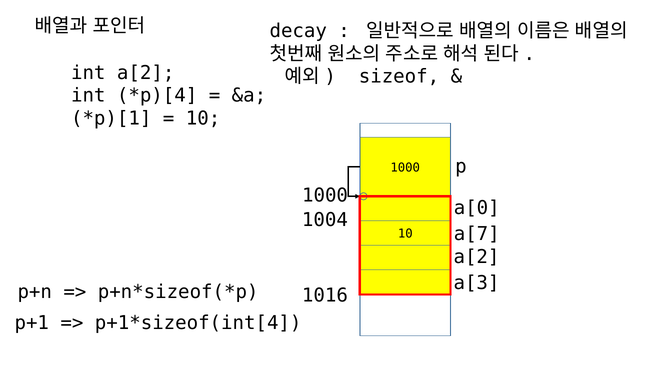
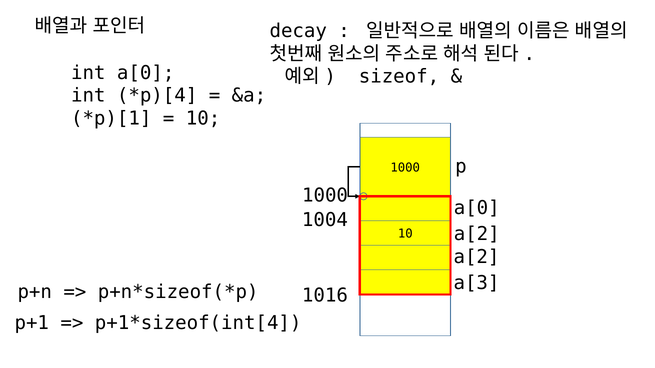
int a[2: a[2 -> a[0
a[7 at (477, 234): a[7 -> a[2
